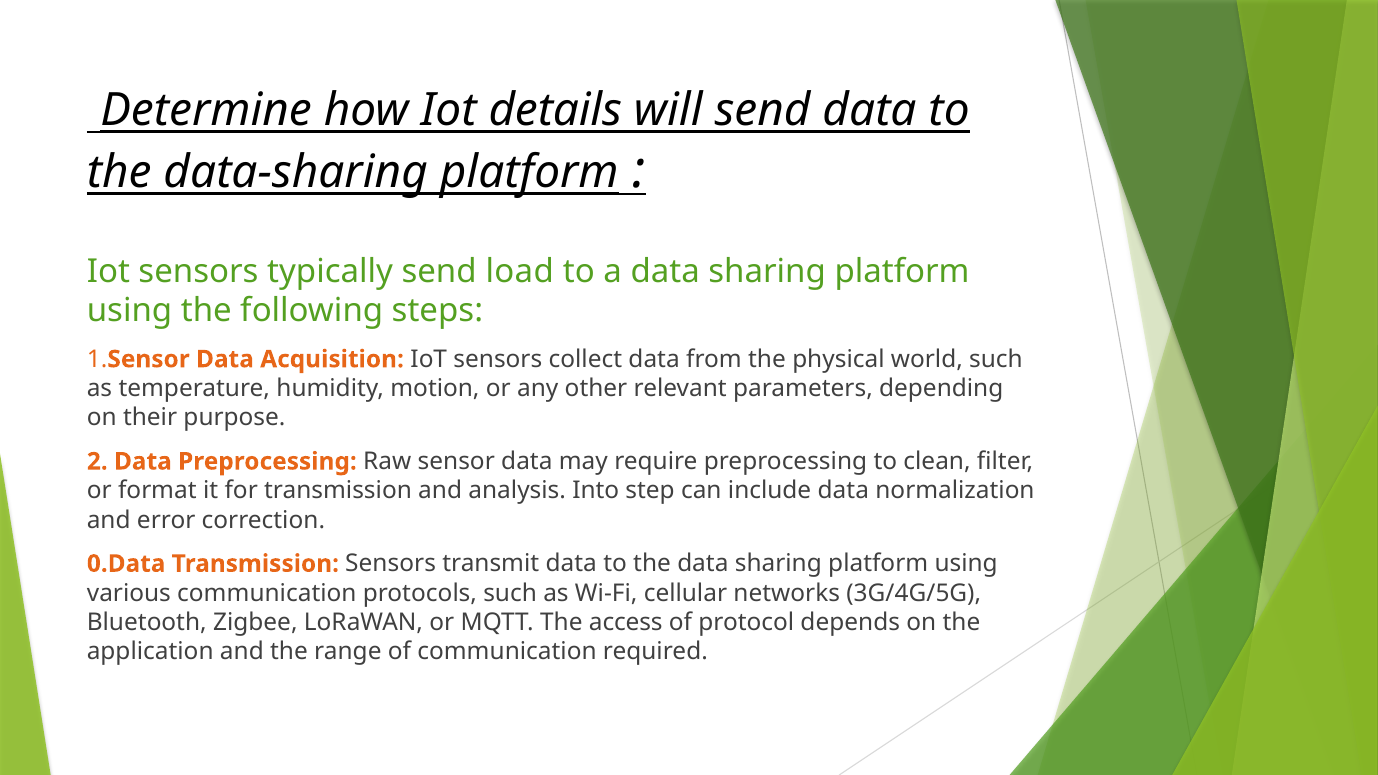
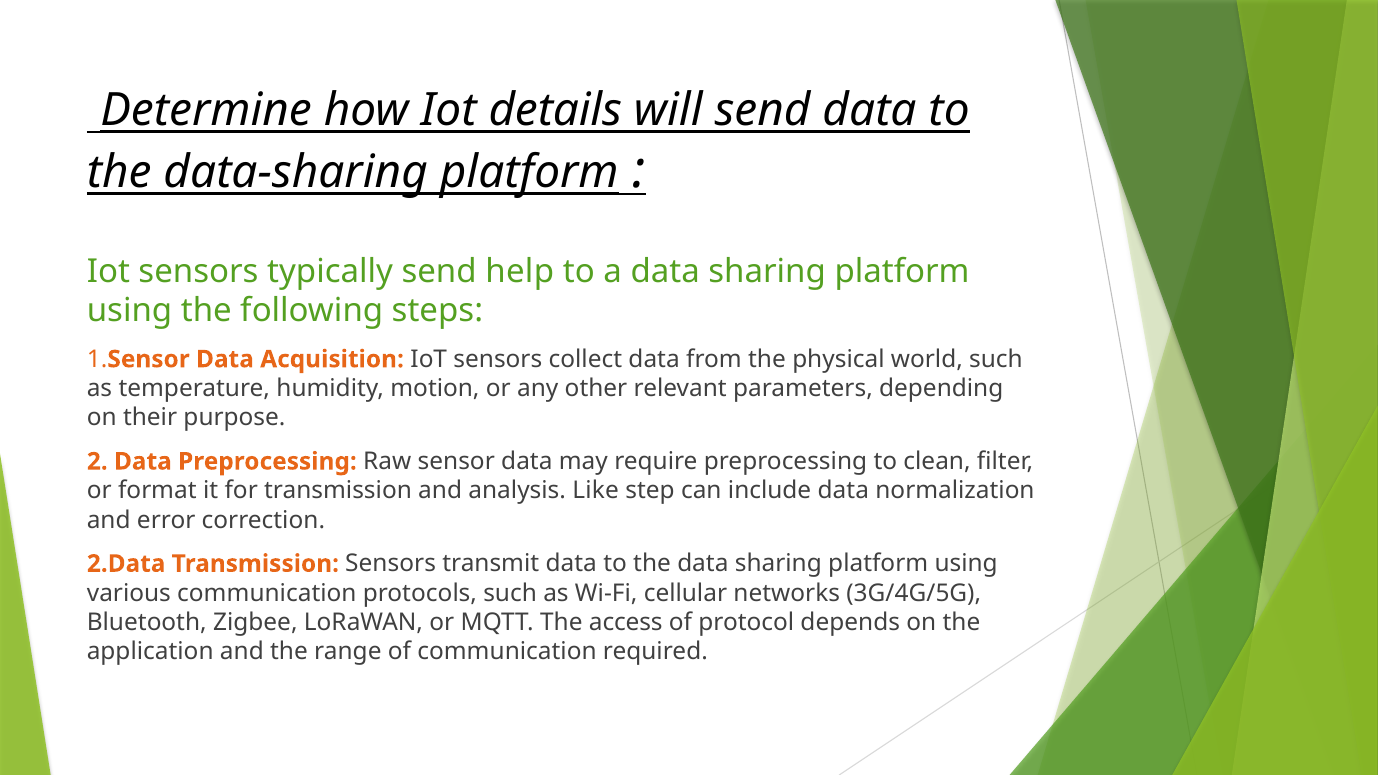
load: load -> help
Into: Into -> Like
0.Data: 0.Data -> 2.Data
